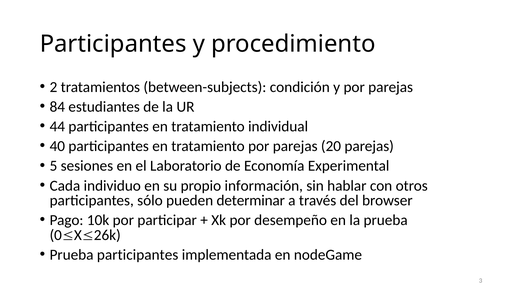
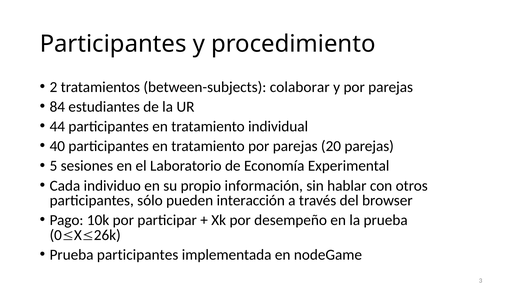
condición: condición -> colaborar
determinar: determinar -> interacción
